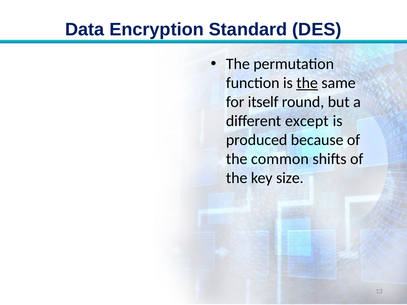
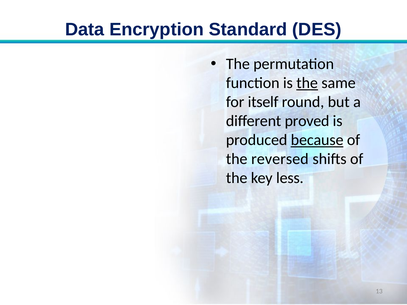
except: except -> proved
because underline: none -> present
common: common -> reversed
size: size -> less
